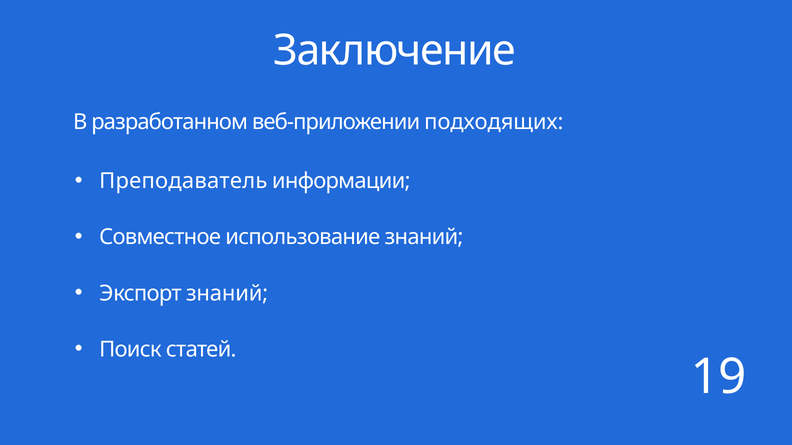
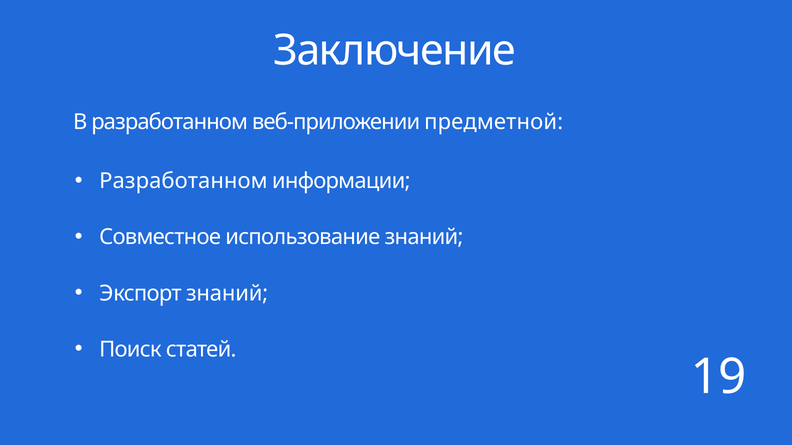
подходящих: подходящих -> предметной
Преподаватель at (183, 181): Преподаватель -> Разработанном
